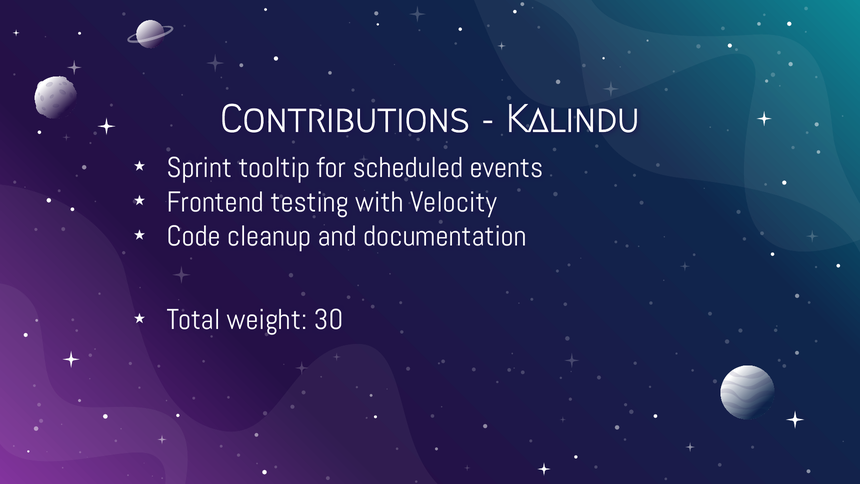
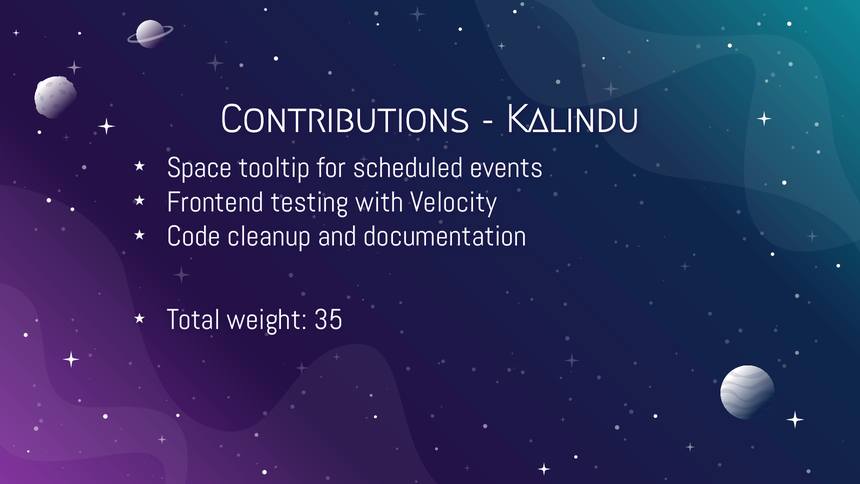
Sprint: Sprint -> Space
30: 30 -> 35
